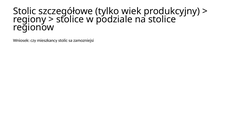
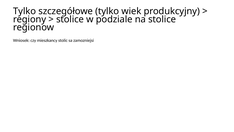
Stolic at (25, 11): Stolic -> Tylko
